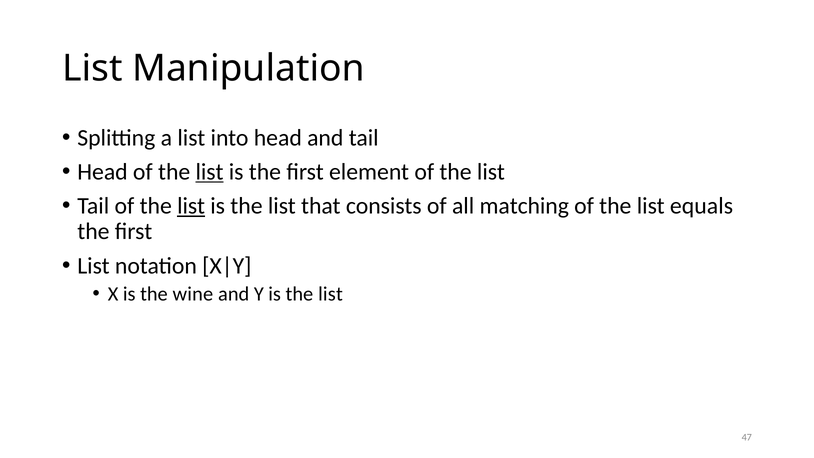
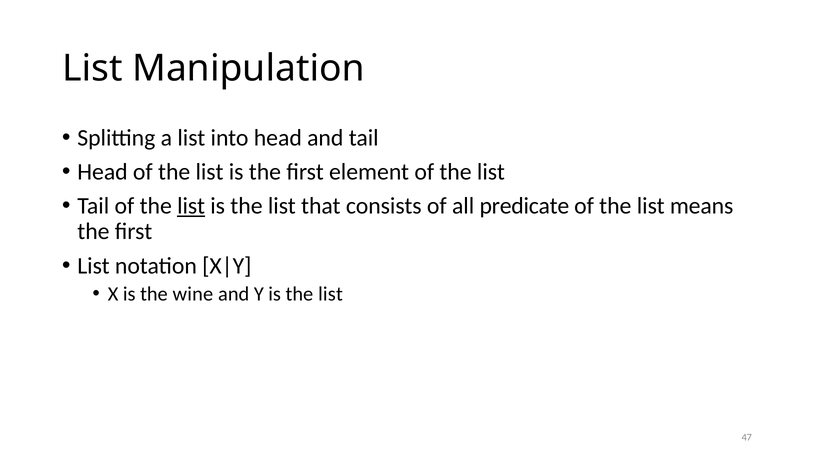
list at (210, 172) underline: present -> none
matching: matching -> predicate
equals: equals -> means
